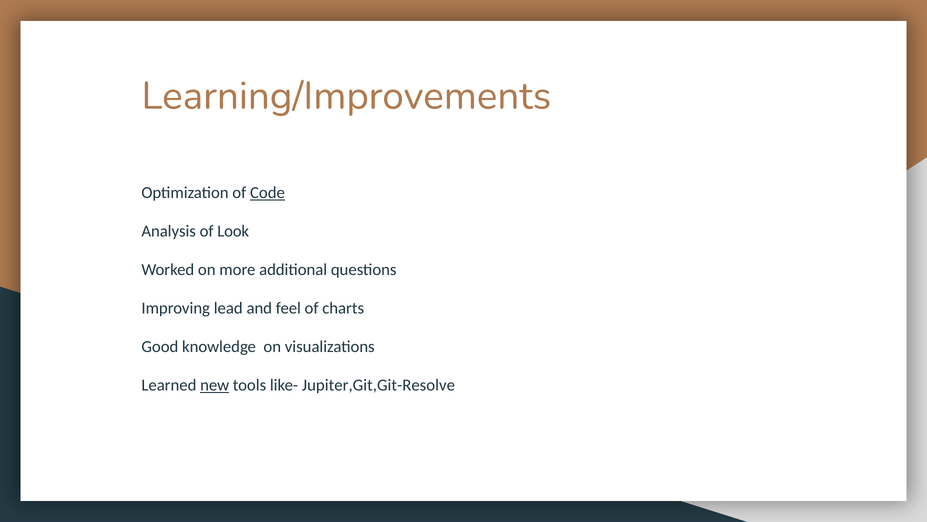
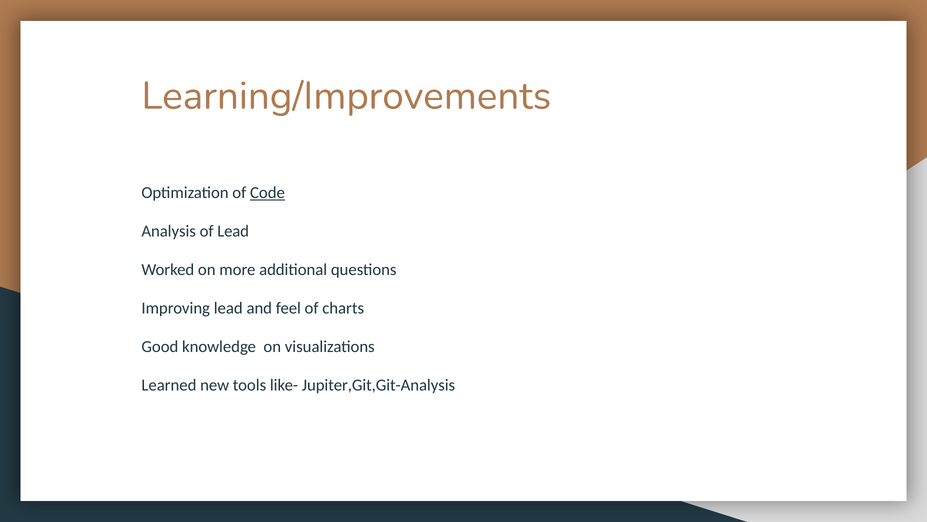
of Look: Look -> Lead
new underline: present -> none
Jupiter,Git,Git-Resolve: Jupiter,Git,Git-Resolve -> Jupiter,Git,Git-Analysis
